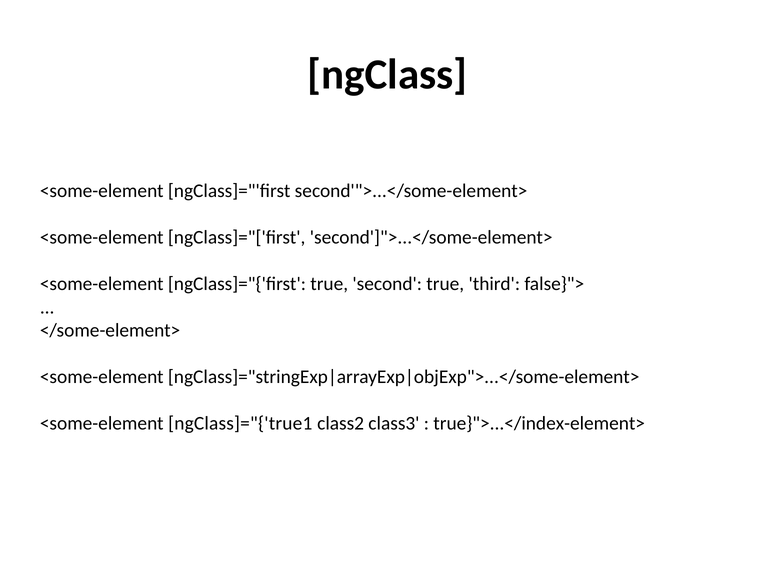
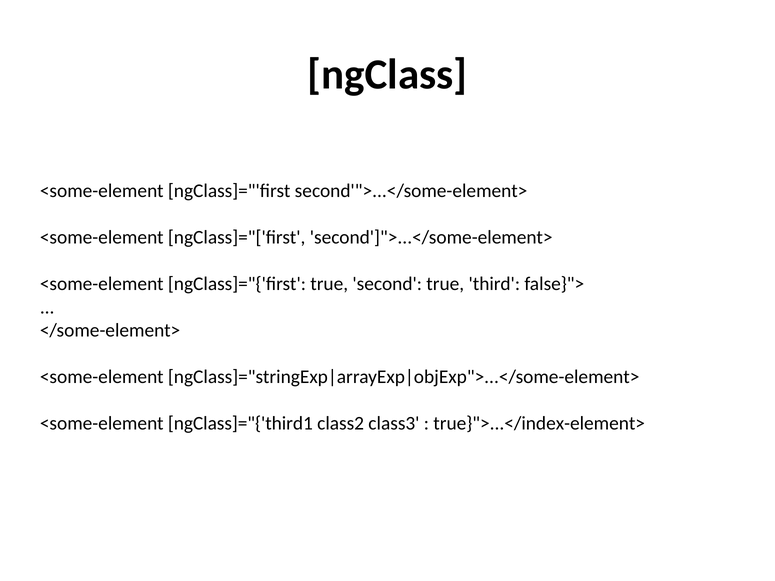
ngClass]="{'true1: ngClass]="{'true1 -> ngClass]="{'third1
